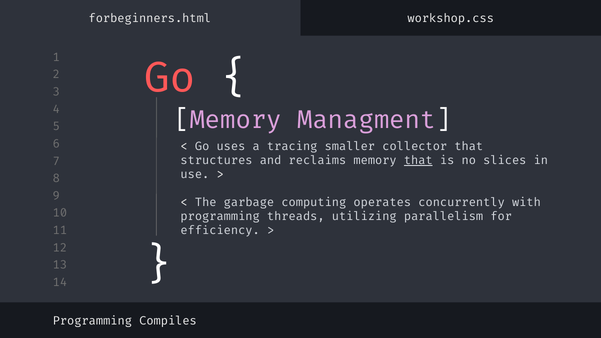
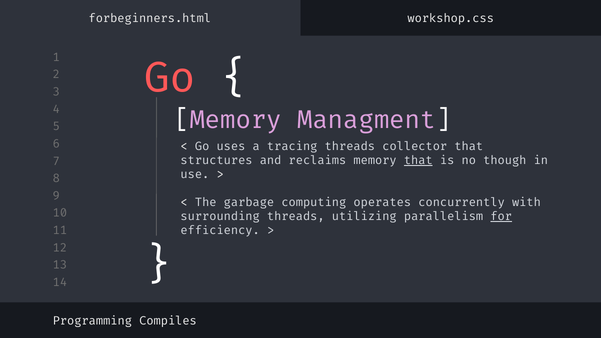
tracing smaller: smaller -> threads
slices: slices -> though
programming at (220, 217): programming -> surrounding
for underline: none -> present
